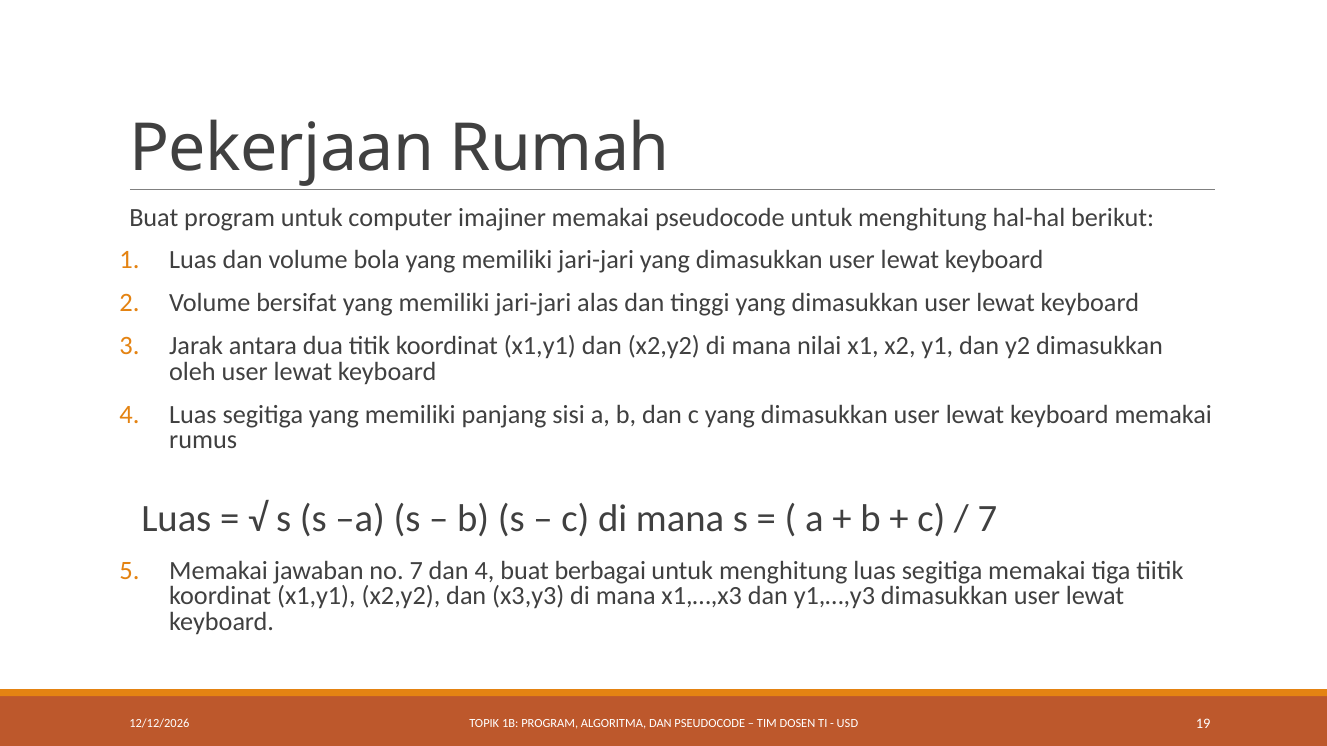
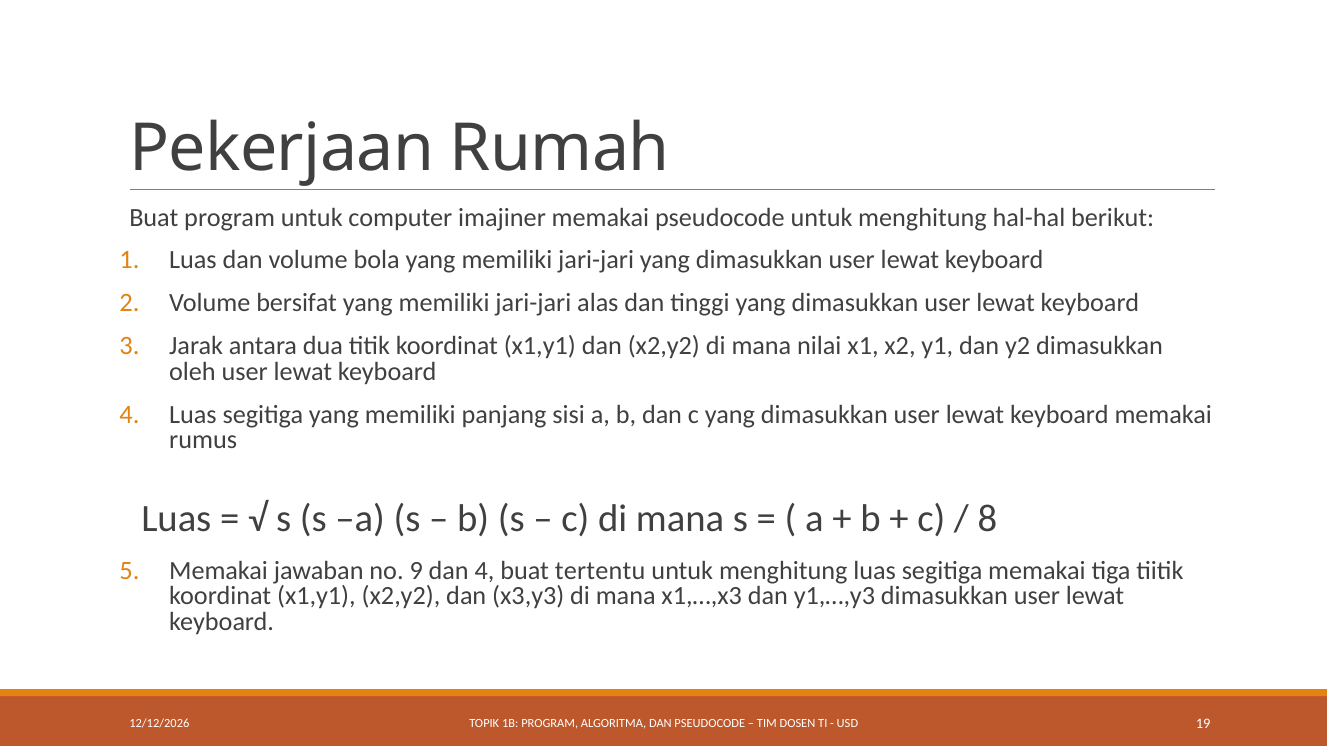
7 at (987, 519): 7 -> 8
no 7: 7 -> 9
berbagai: berbagai -> tertentu
